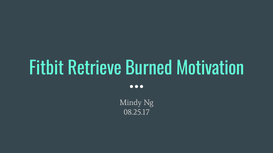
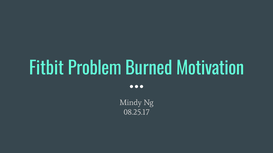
Retrieve: Retrieve -> Problem
